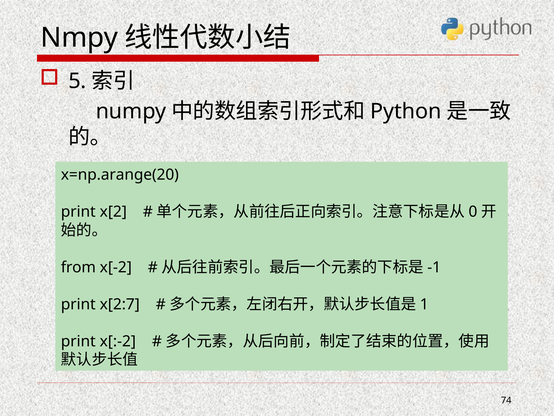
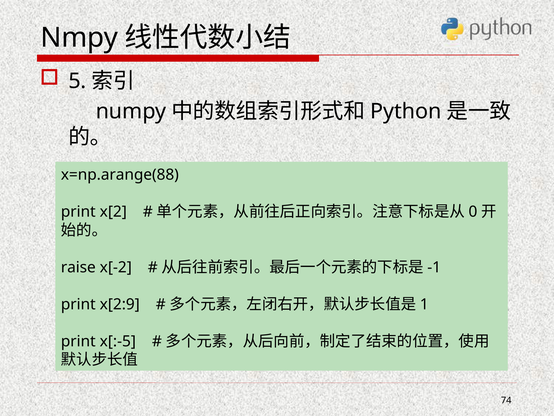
x=np.arange(20: x=np.arange(20 -> x=np.arange(88
from: from -> raise
x[2:7: x[2:7 -> x[2:9
x[:-2: x[:-2 -> x[:-5
